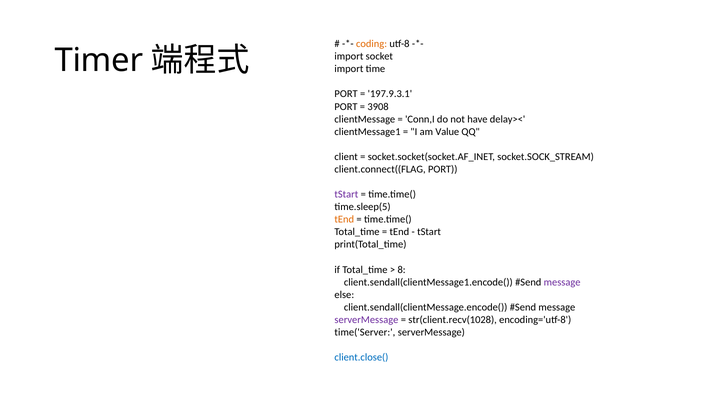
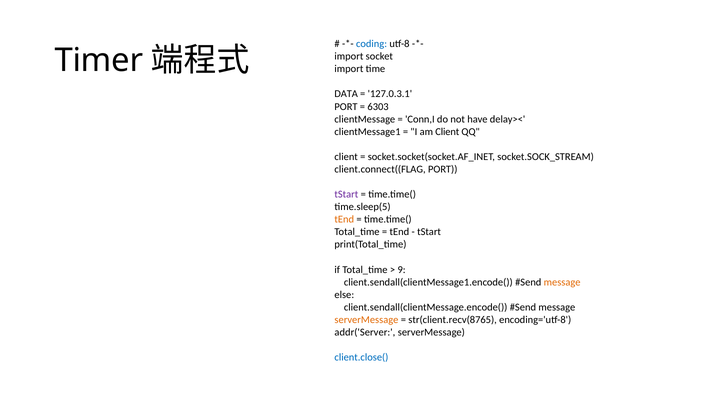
coding colour: orange -> blue
PORT at (346, 94): PORT -> DATA
197.9.3.1: 197.9.3.1 -> 127.0.3.1
3908: 3908 -> 6303
am Value: Value -> Client
8: 8 -> 9
message at (562, 282) colour: purple -> orange
serverMessage at (366, 320) colour: purple -> orange
str(client.recv(1028: str(client.recv(1028 -> str(client.recv(8765
time('Server: time('Server -> addr('Server
